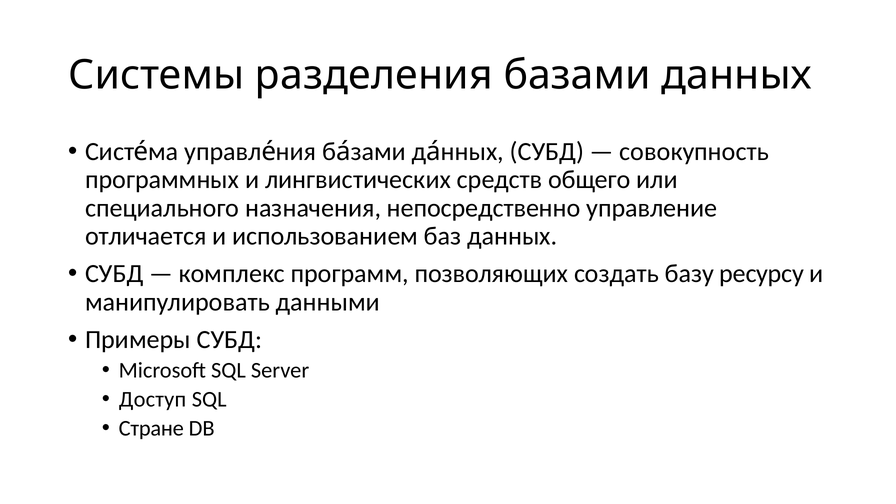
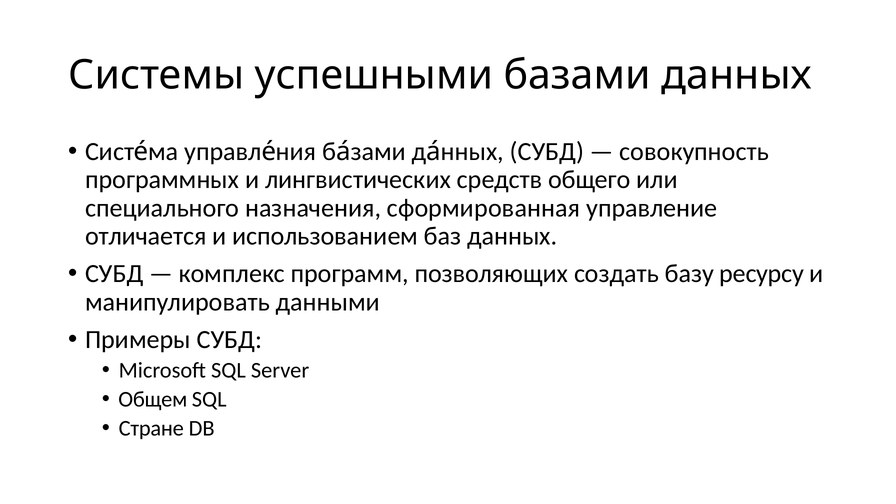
разделения: разделения -> успешными
непосредственно: непосредственно -> сформированная
Доступ: Доступ -> Общем
